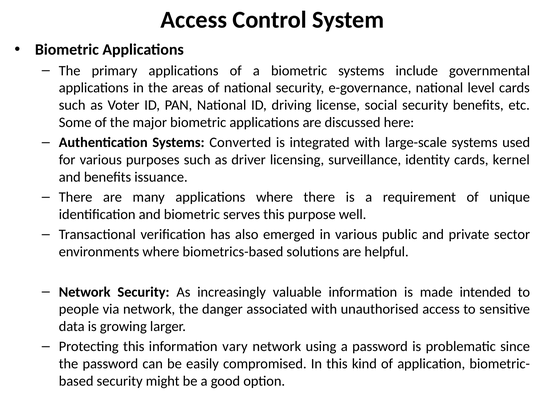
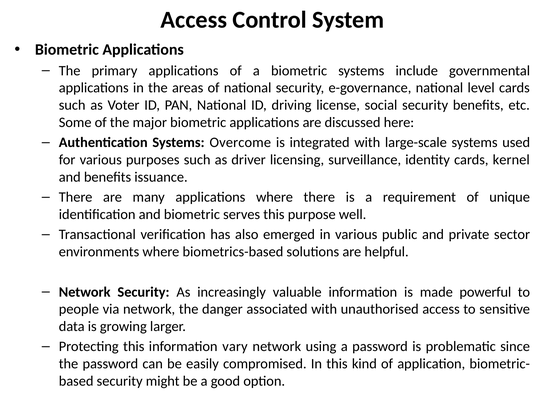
Converted: Converted -> Overcome
intended: intended -> powerful
